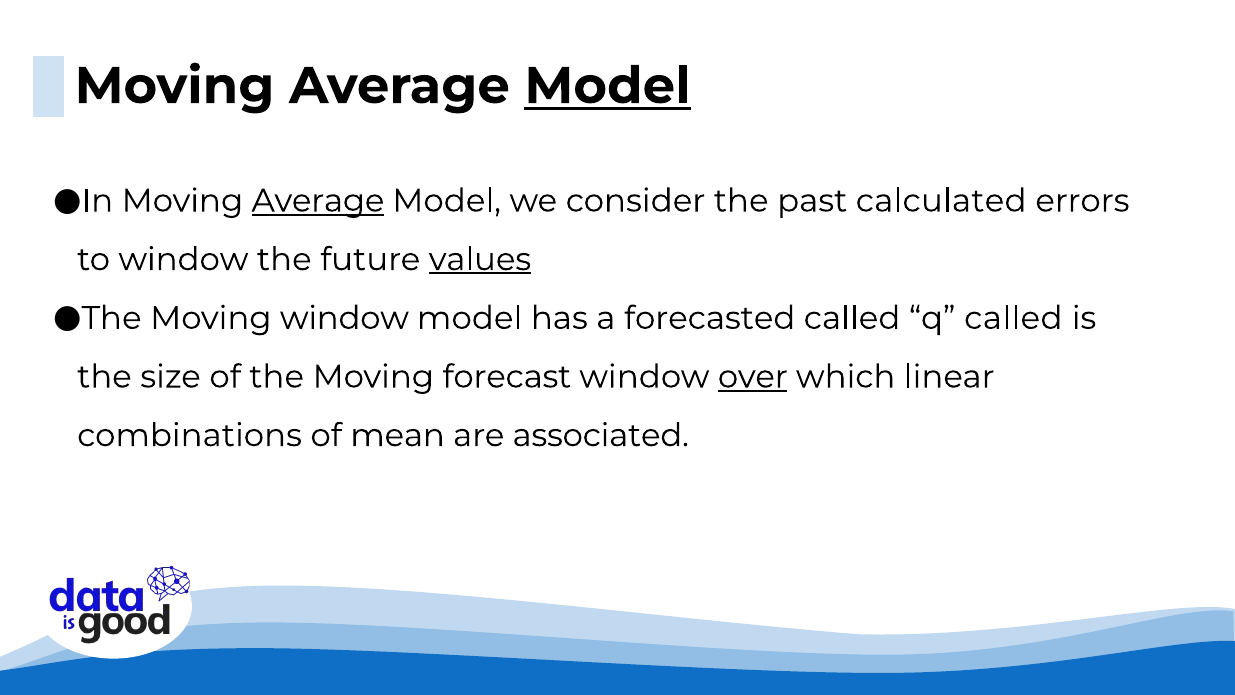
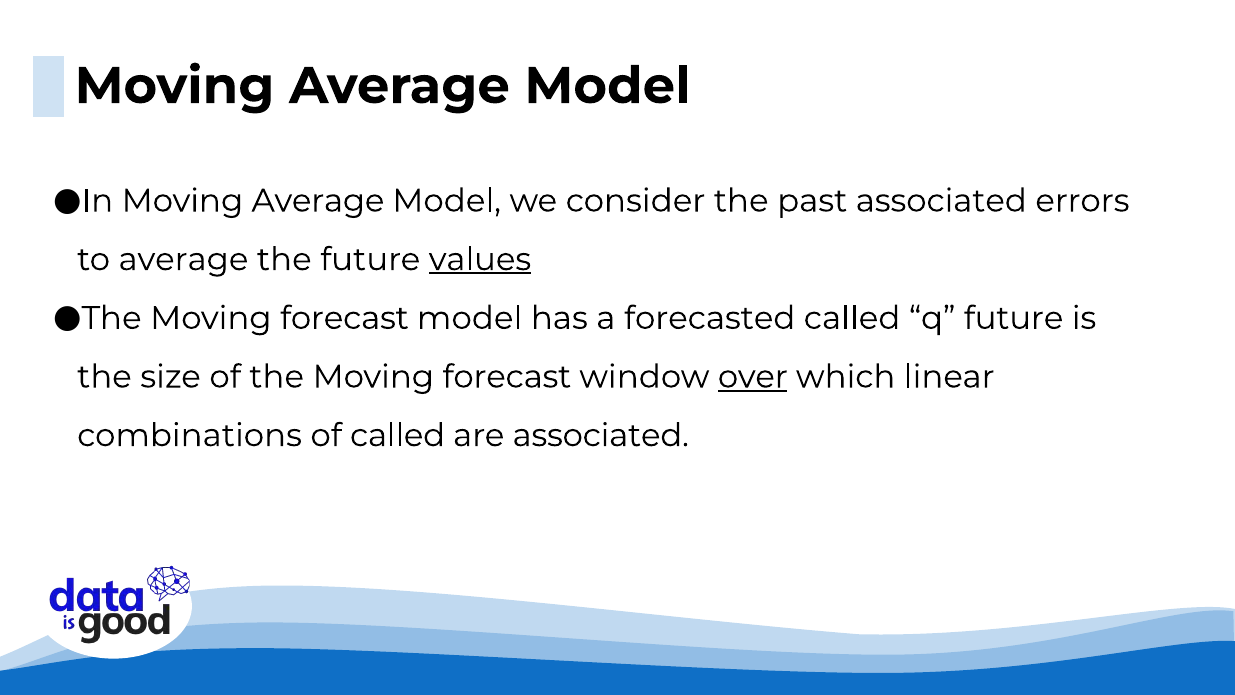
Model at (607, 86) underline: present -> none
Average at (318, 201) underline: present -> none
past calculated: calculated -> associated
to window: window -> average
window at (344, 318): window -> forecast
q called: called -> future
of mean: mean -> called
